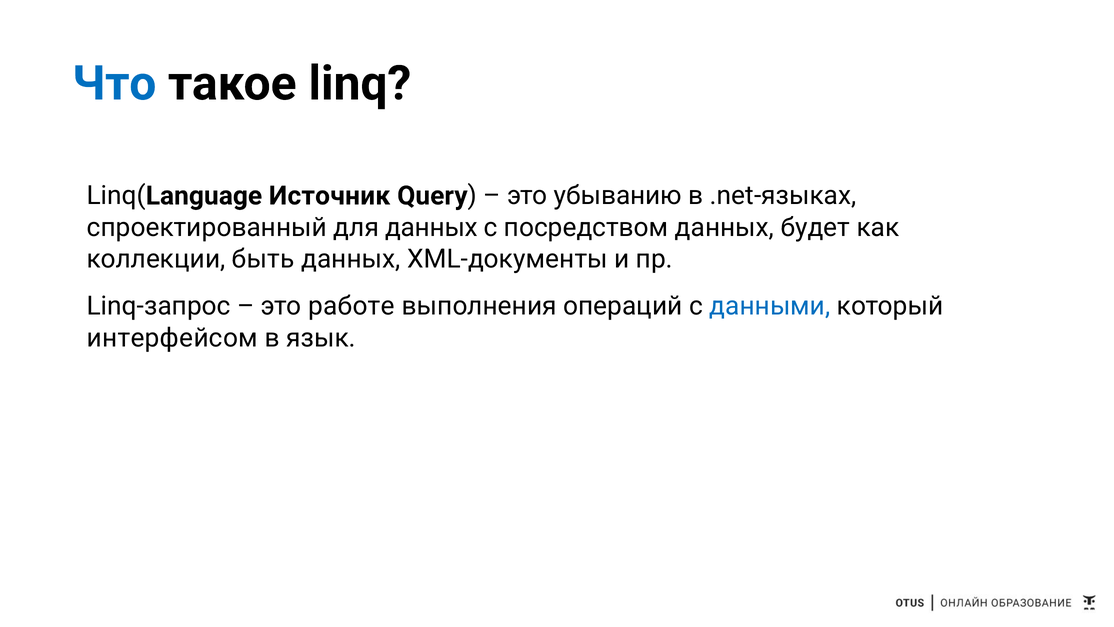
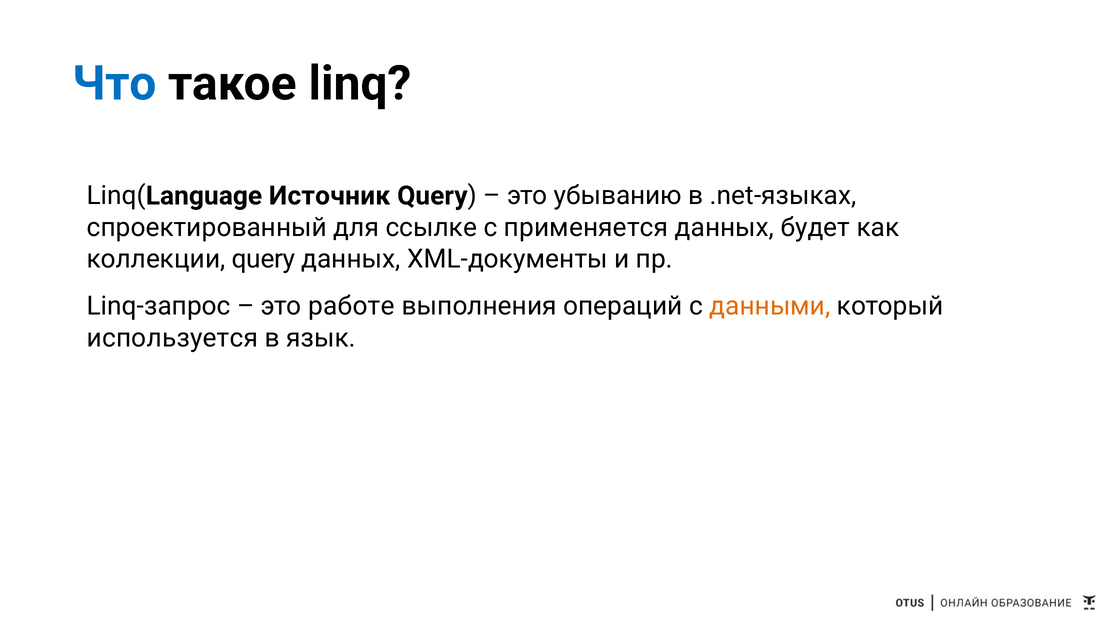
для данных: данных -> ссылке
посредством: посредством -> применяется
коллекции быть: быть -> query
данными colour: blue -> orange
интерфейсом: интерфейсом -> используется
